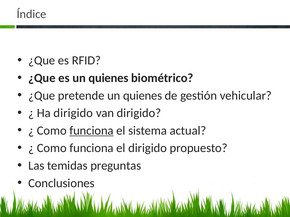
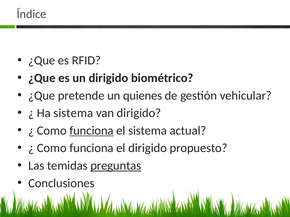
es un quienes: quienes -> dirigido
Ha dirigido: dirigido -> sistema
preguntas underline: none -> present
